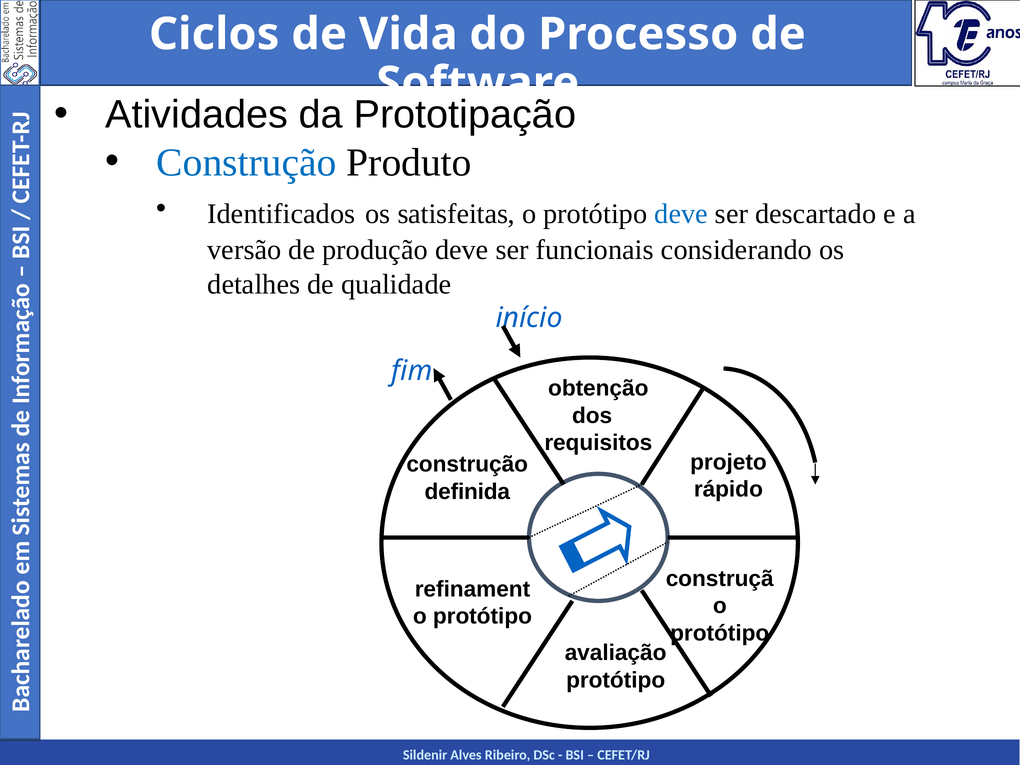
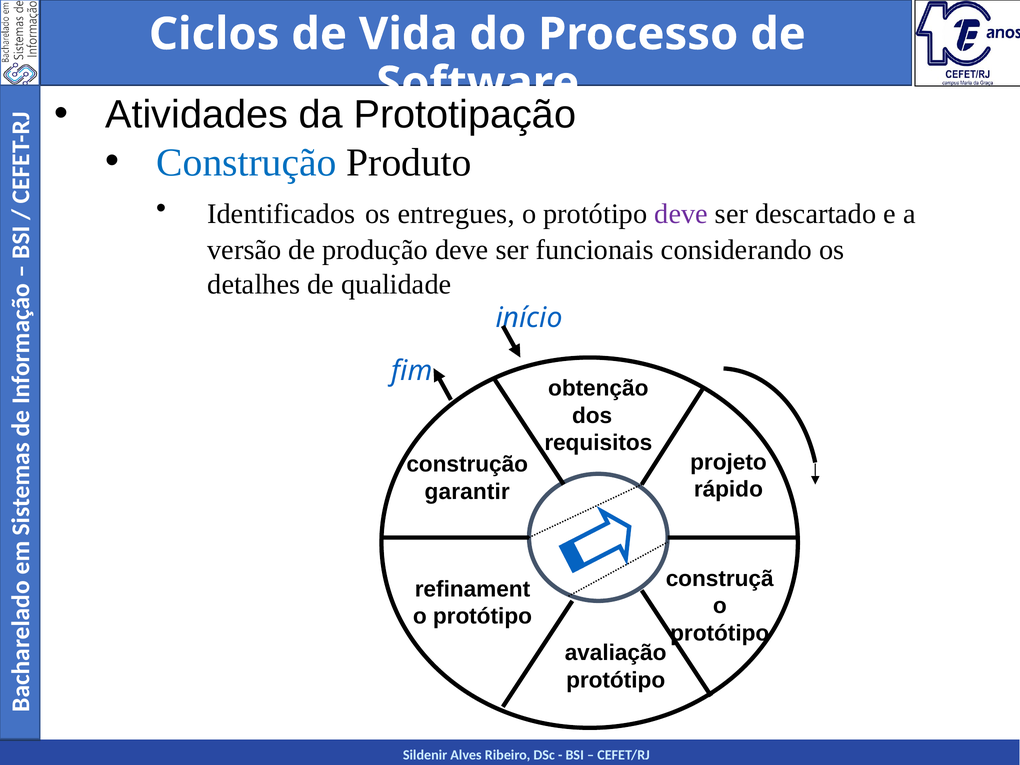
satisfeitas: satisfeitas -> entregues
deve at (681, 214) colour: blue -> purple
definida: definida -> garantir
